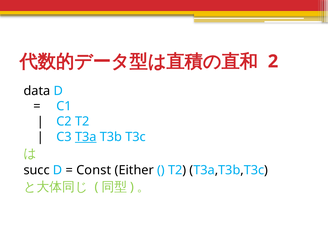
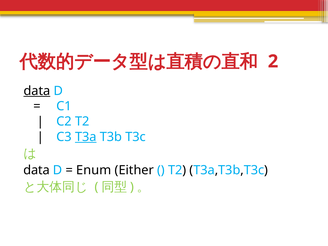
data at (37, 91) underline: none -> present
succ at (37, 170): succ -> data
Const: Const -> Enum
